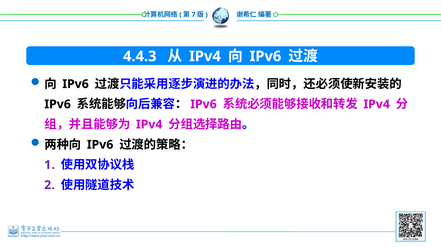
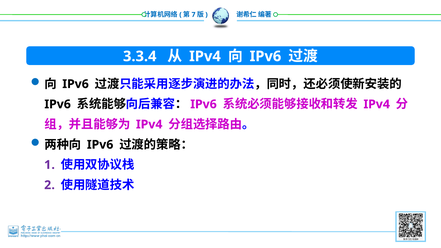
4.4.3: 4.4.3 -> 3.3.4
